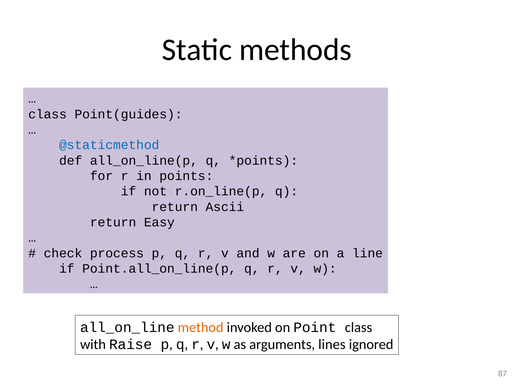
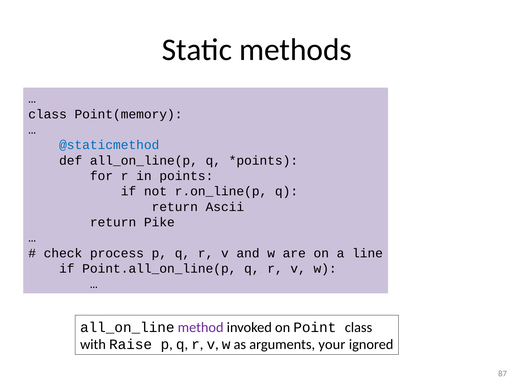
Point(guides: Point(guides -> Point(memory
Easy: Easy -> Pike
method colour: orange -> purple
lines: lines -> your
